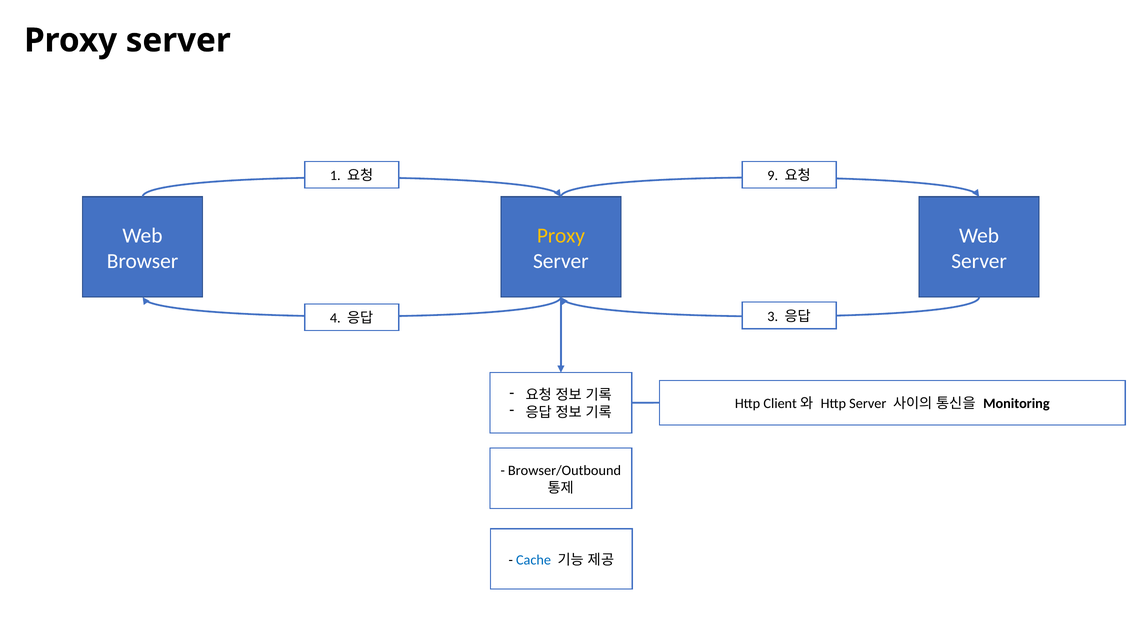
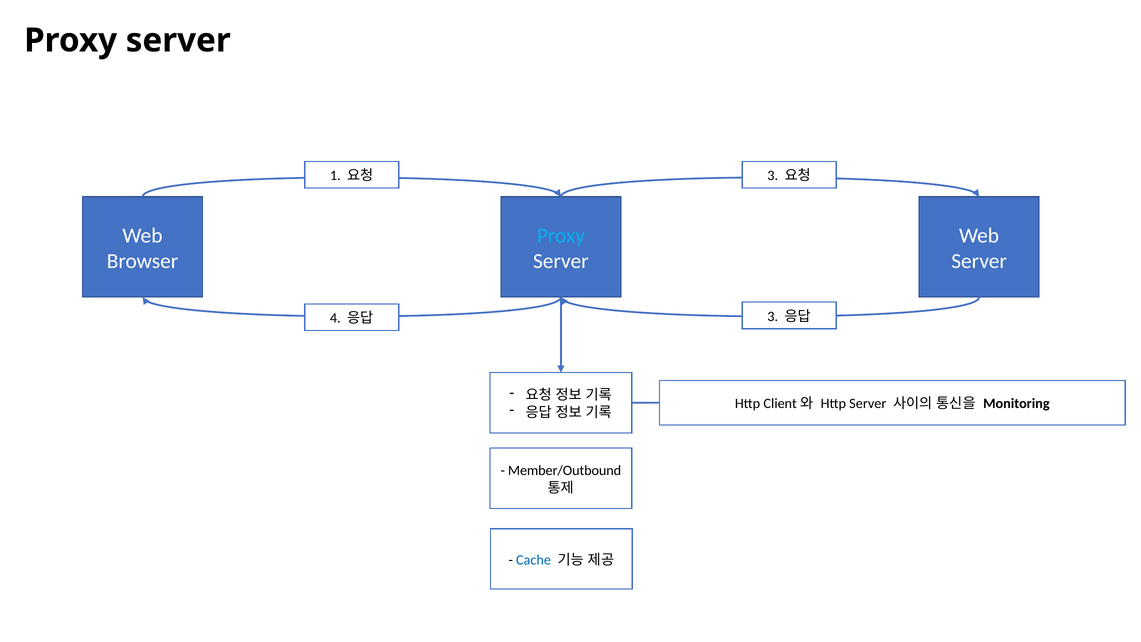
9 at (773, 176): 9 -> 3
Proxy at (561, 236) colour: yellow -> light blue
Browser/Outbound: Browser/Outbound -> Member/Outbound
